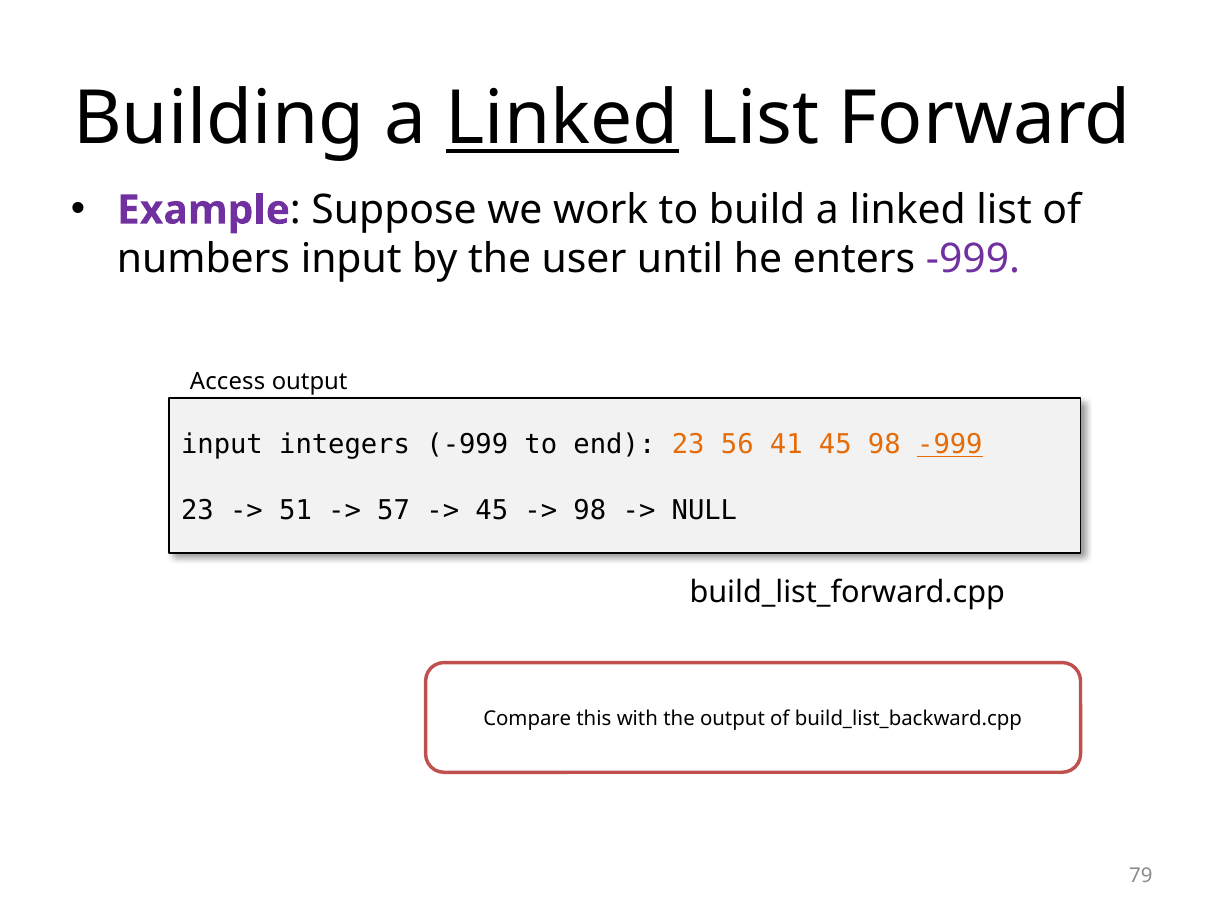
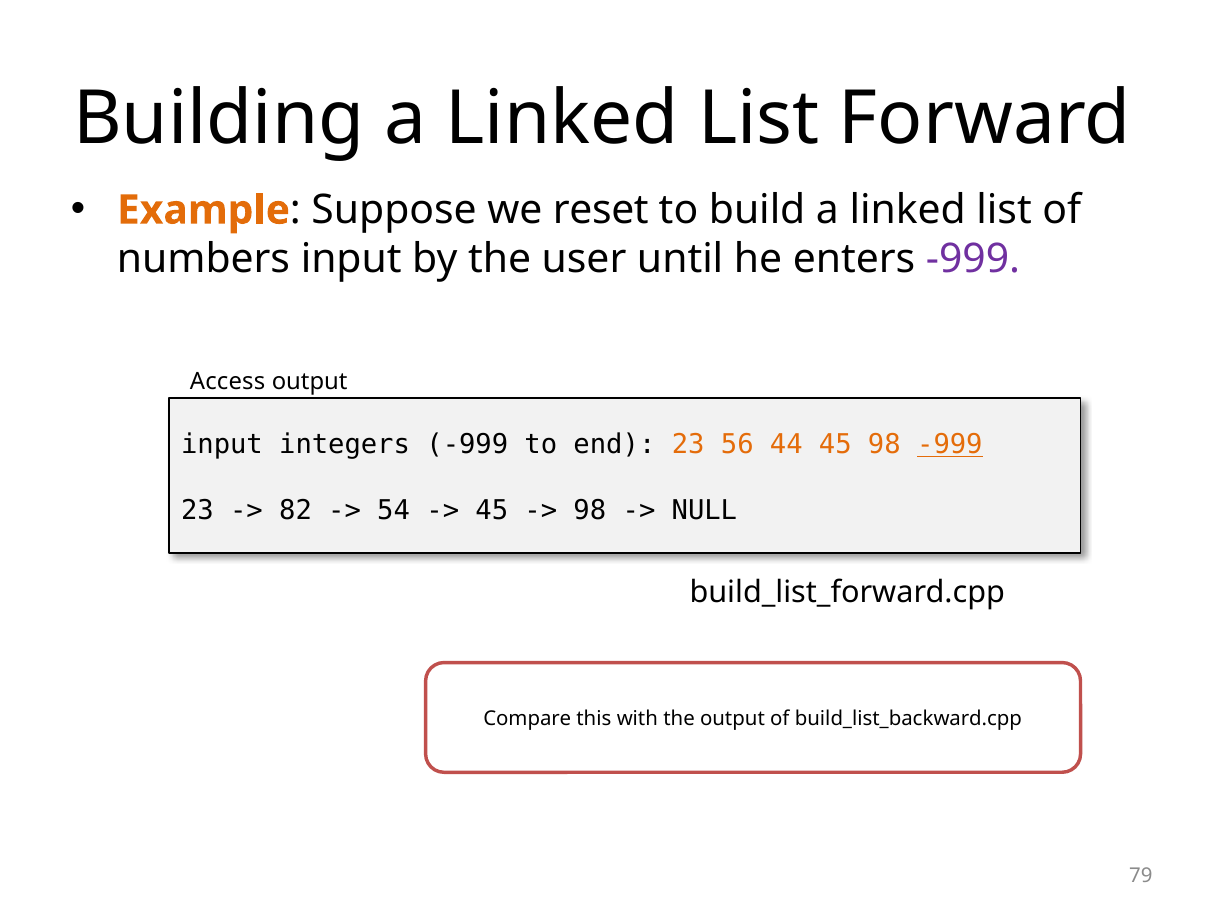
Linked at (562, 119) underline: present -> none
Example colour: purple -> orange
work: work -> reset
41: 41 -> 44
51: 51 -> 82
57: 57 -> 54
